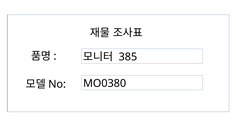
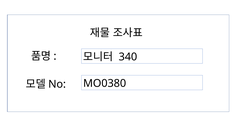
385: 385 -> 340
